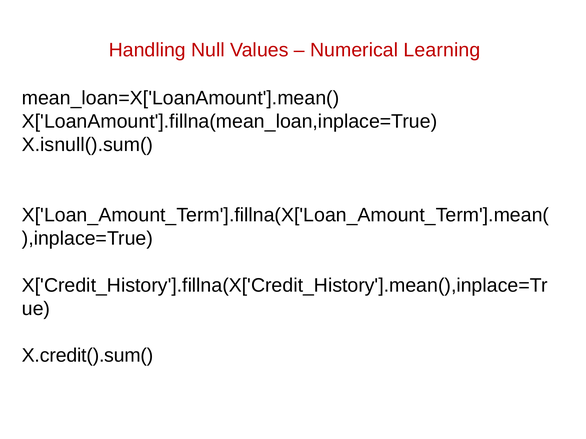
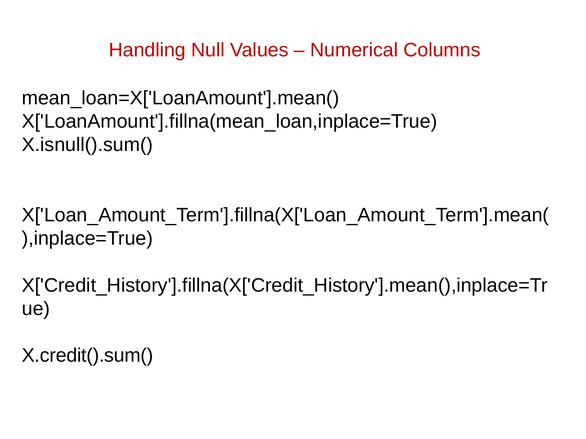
Learning: Learning -> Columns
